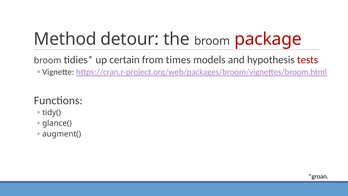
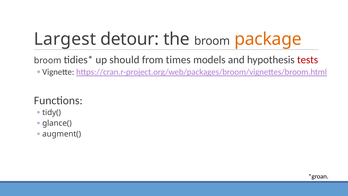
Method: Method -> Largest
package colour: red -> orange
certain: certain -> should
